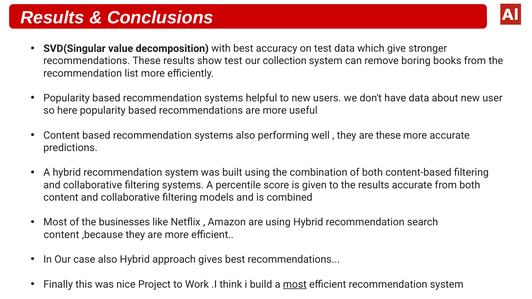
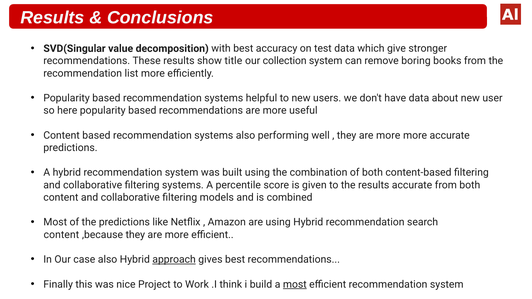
show test: test -> title
these at (388, 135): these -> more
the businesses: businesses -> predictions
approach underline: none -> present
